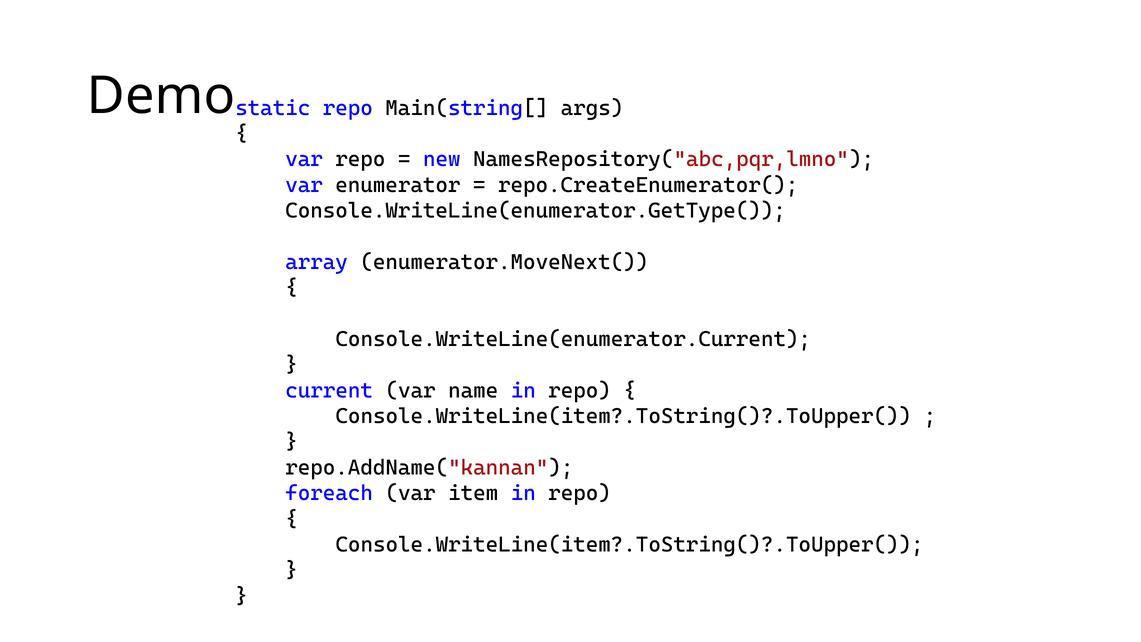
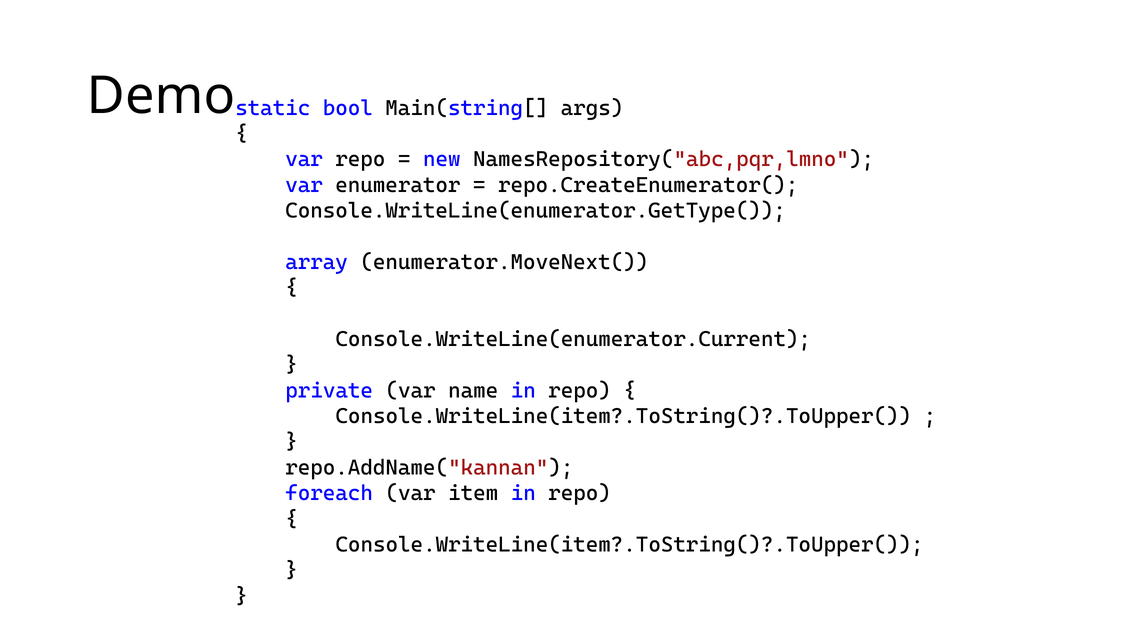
static repo: repo -> bool
current: current -> private
